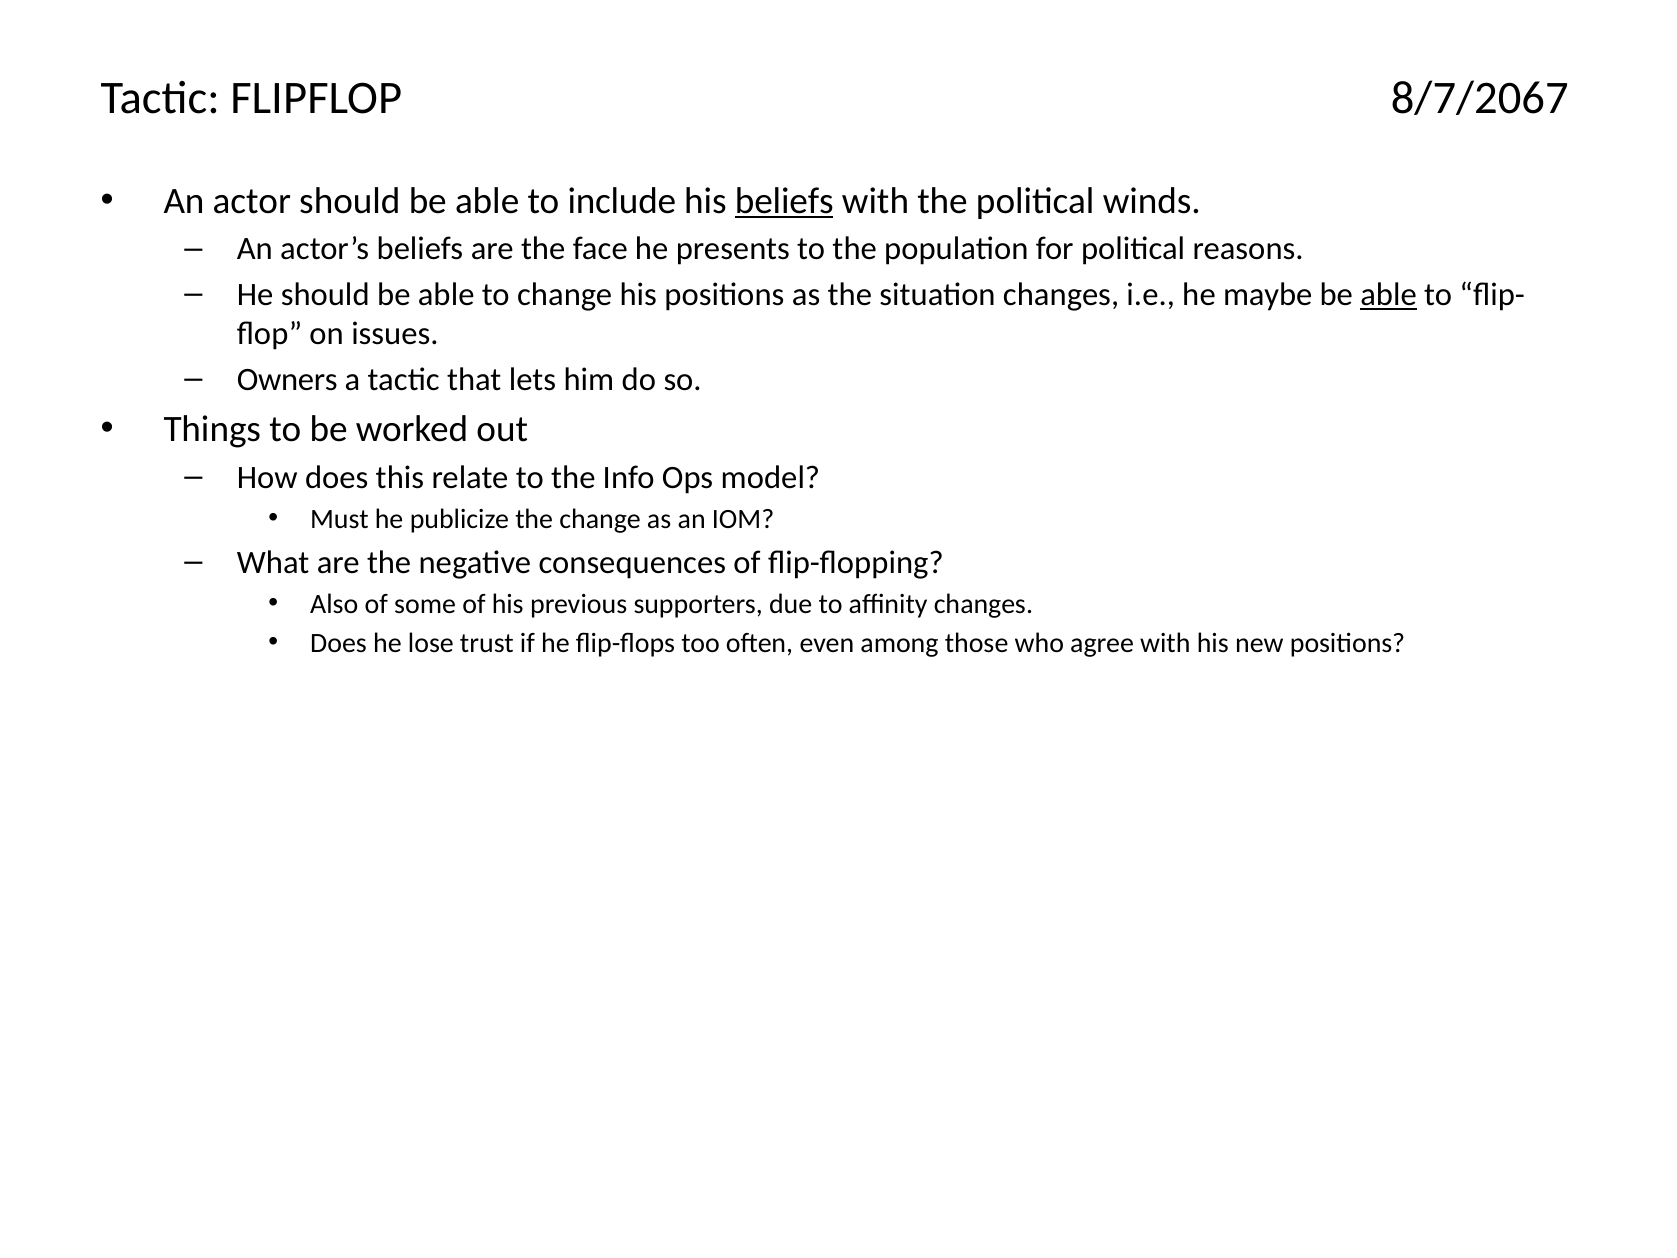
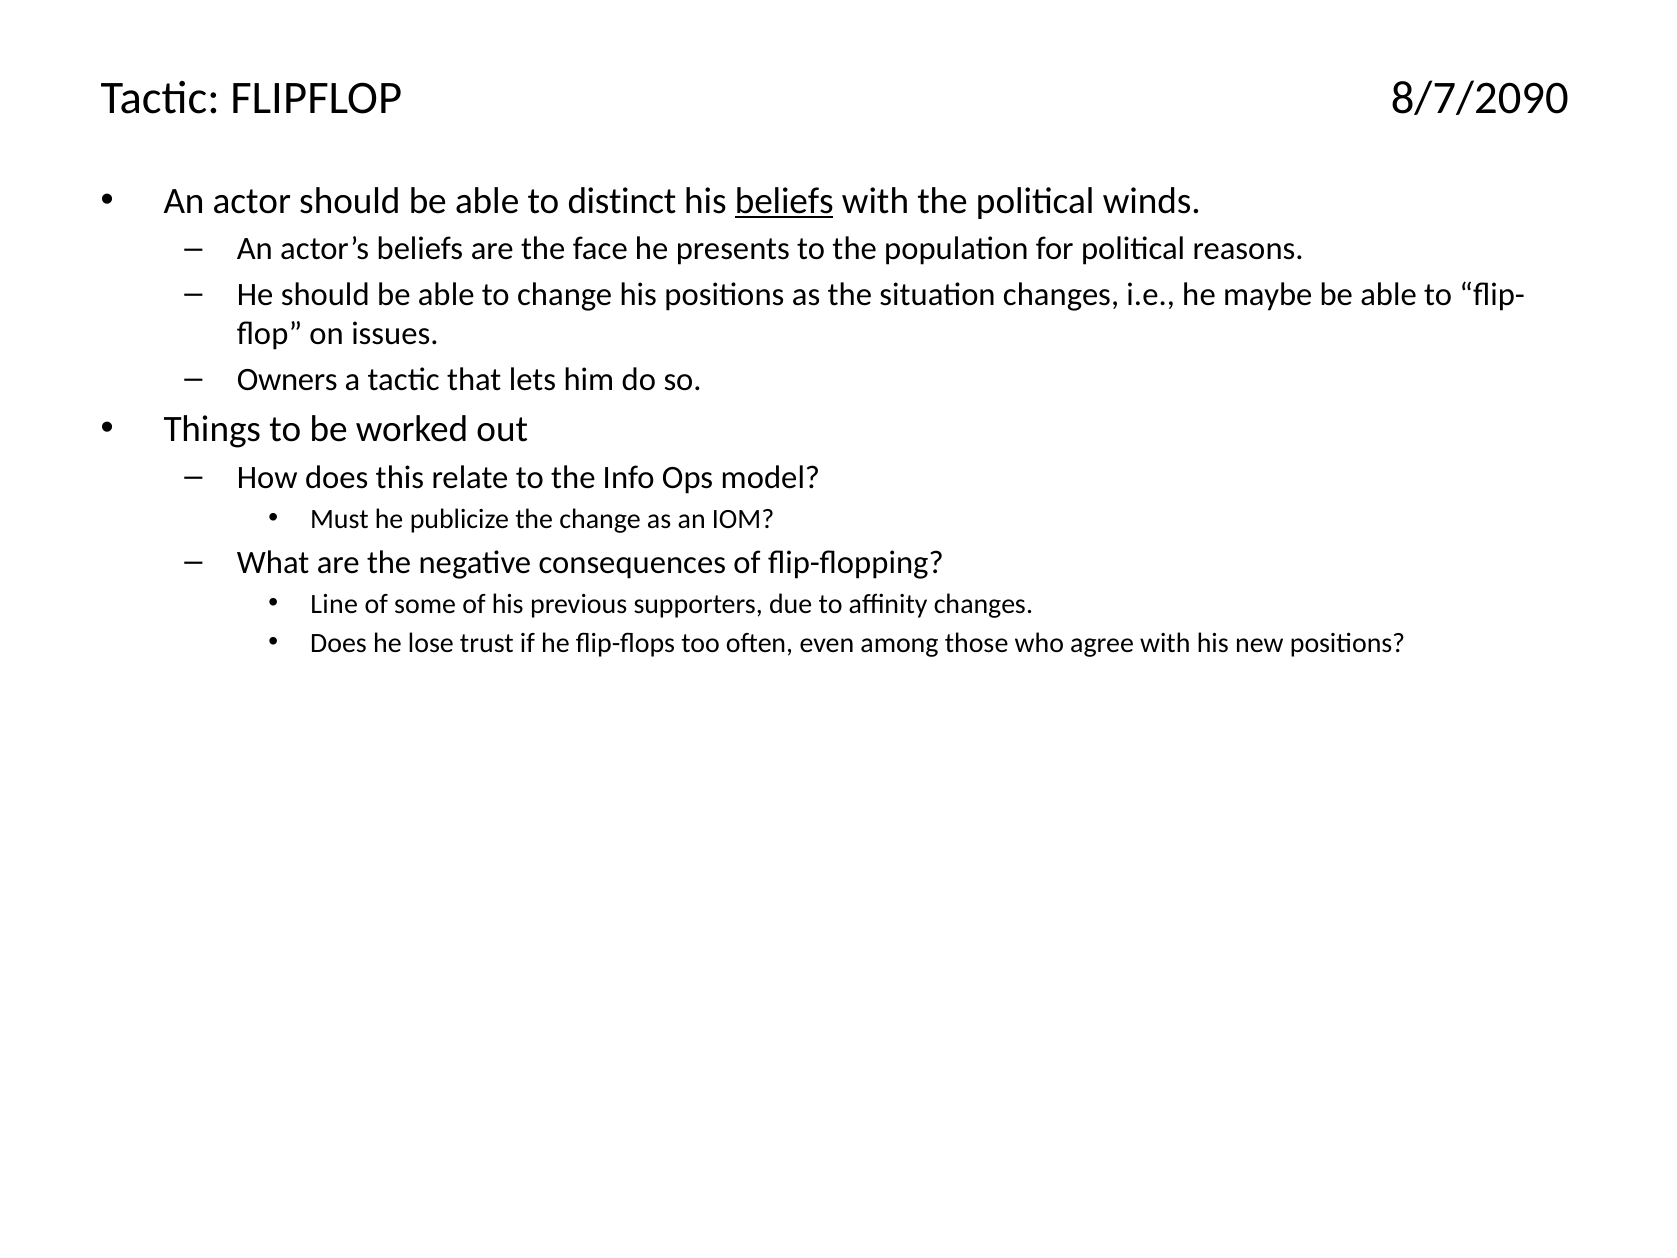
8/7/2067: 8/7/2067 -> 8/7/2090
include: include -> distinct
able at (1389, 295) underline: present -> none
Also: Also -> Line
